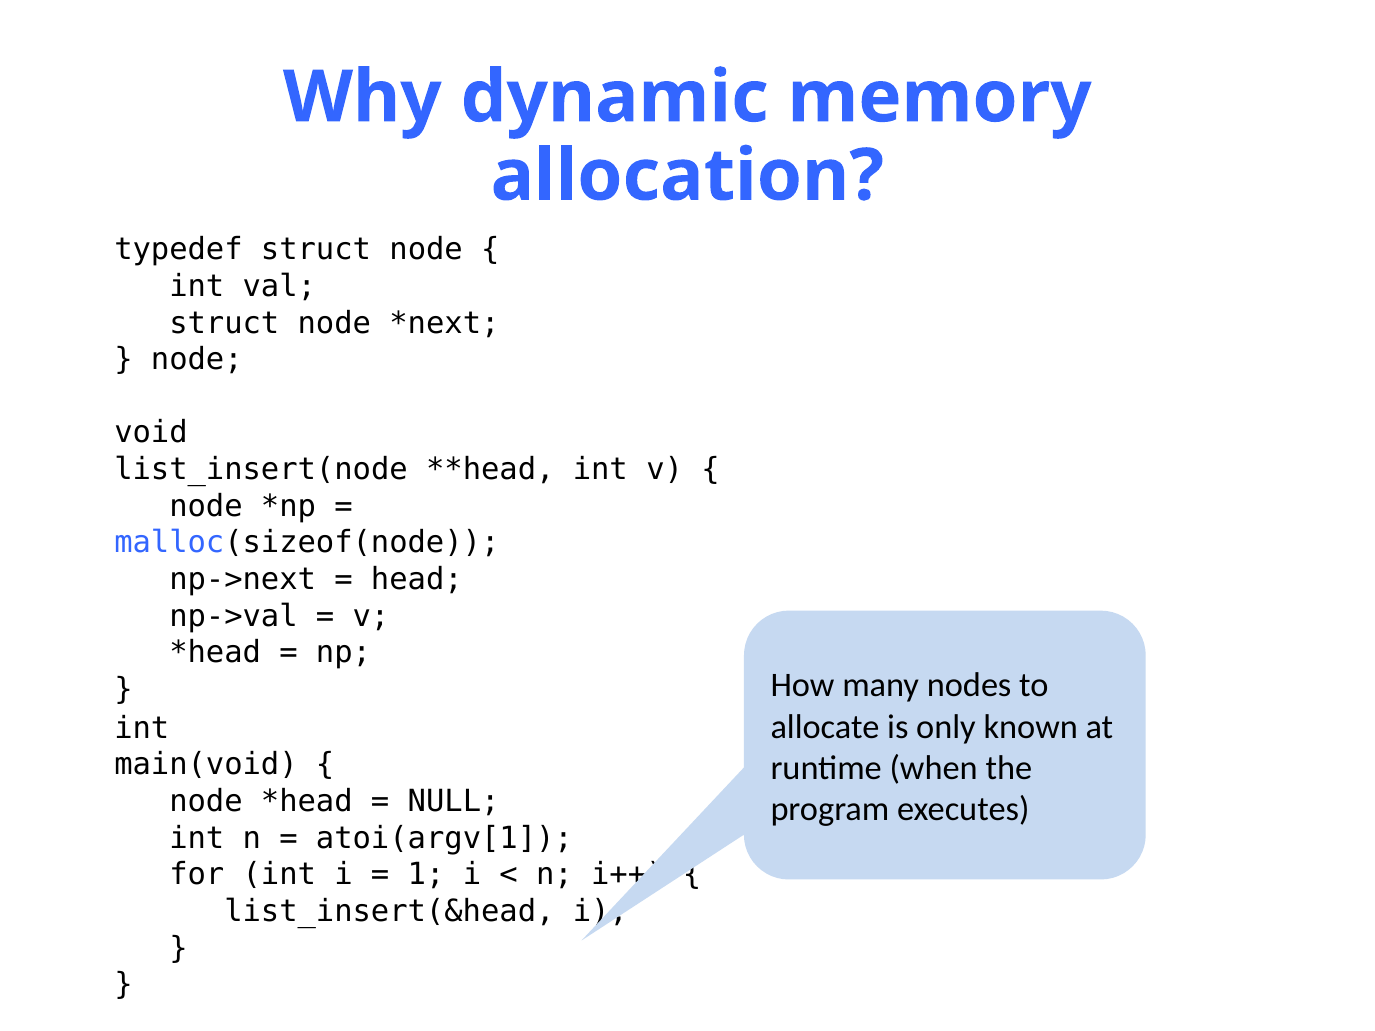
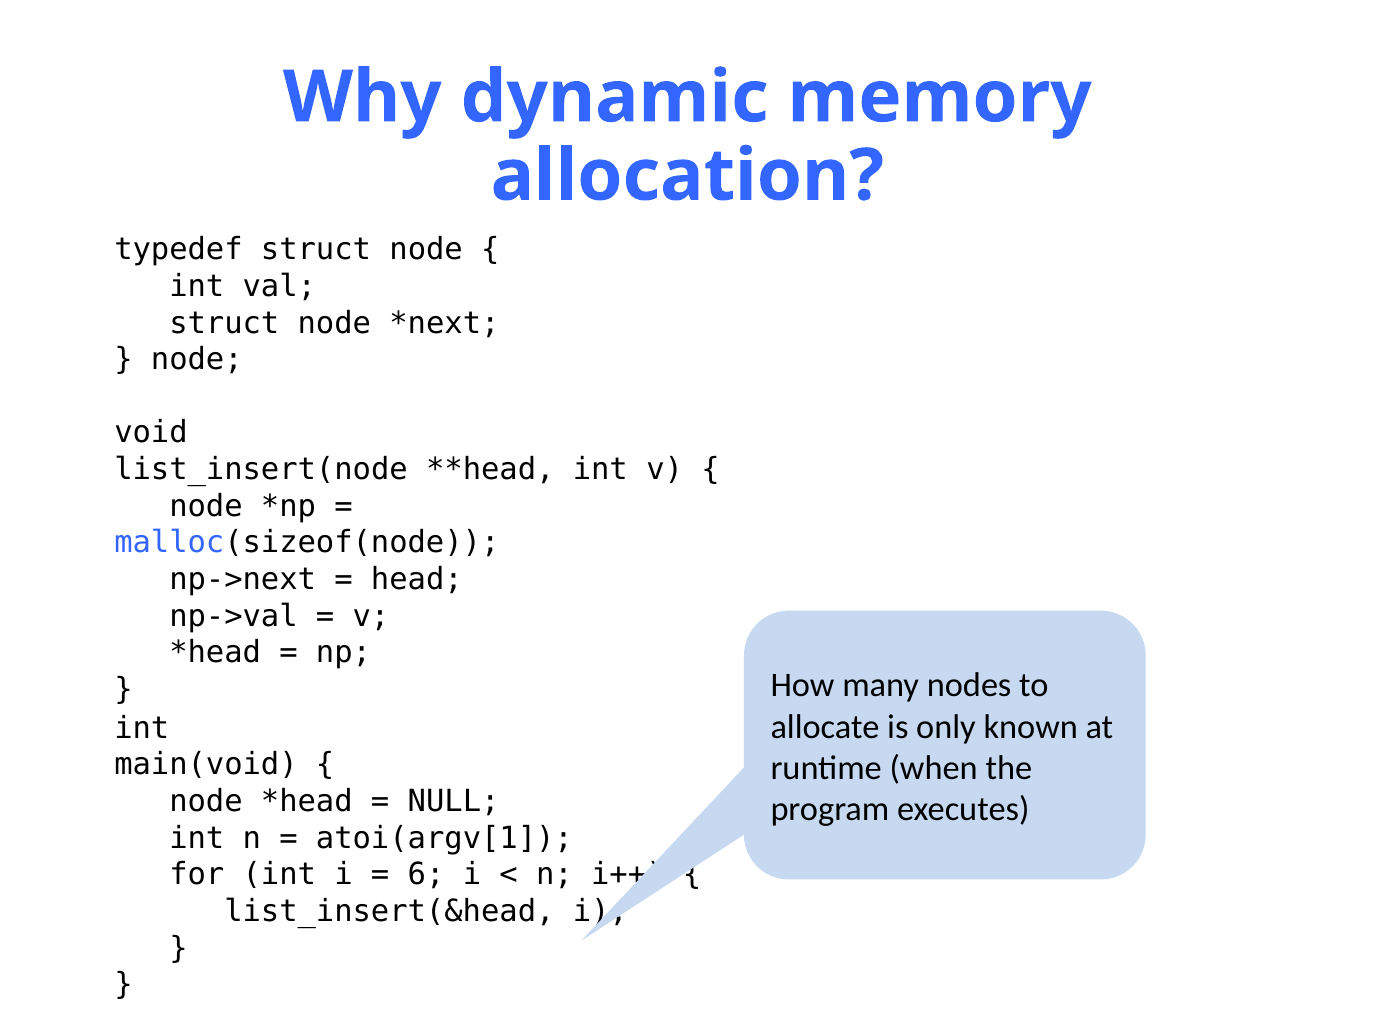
1: 1 -> 6
